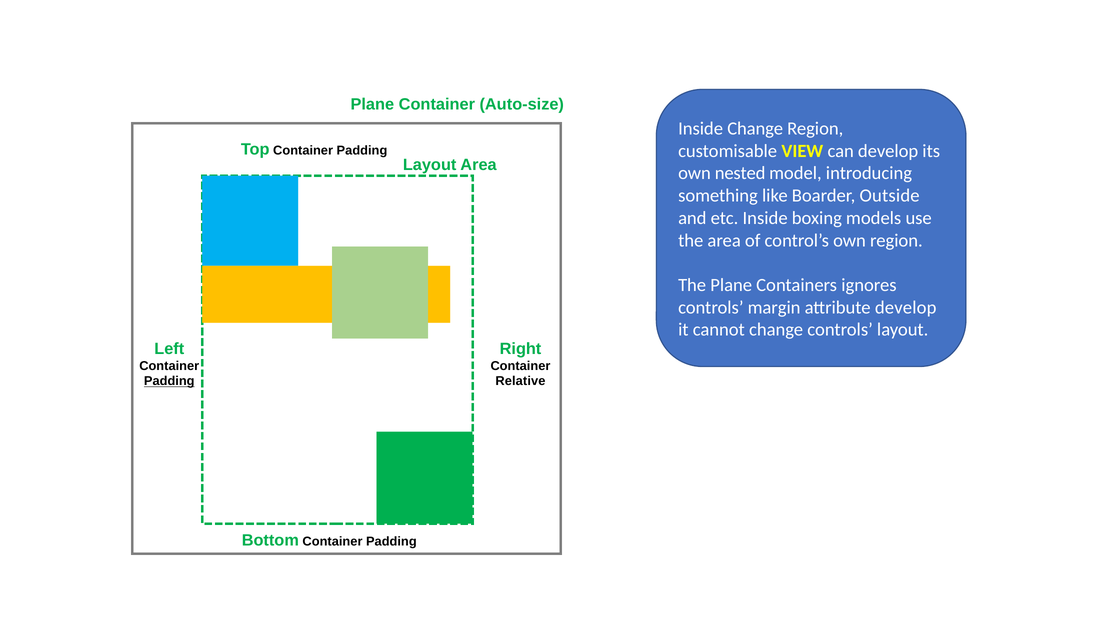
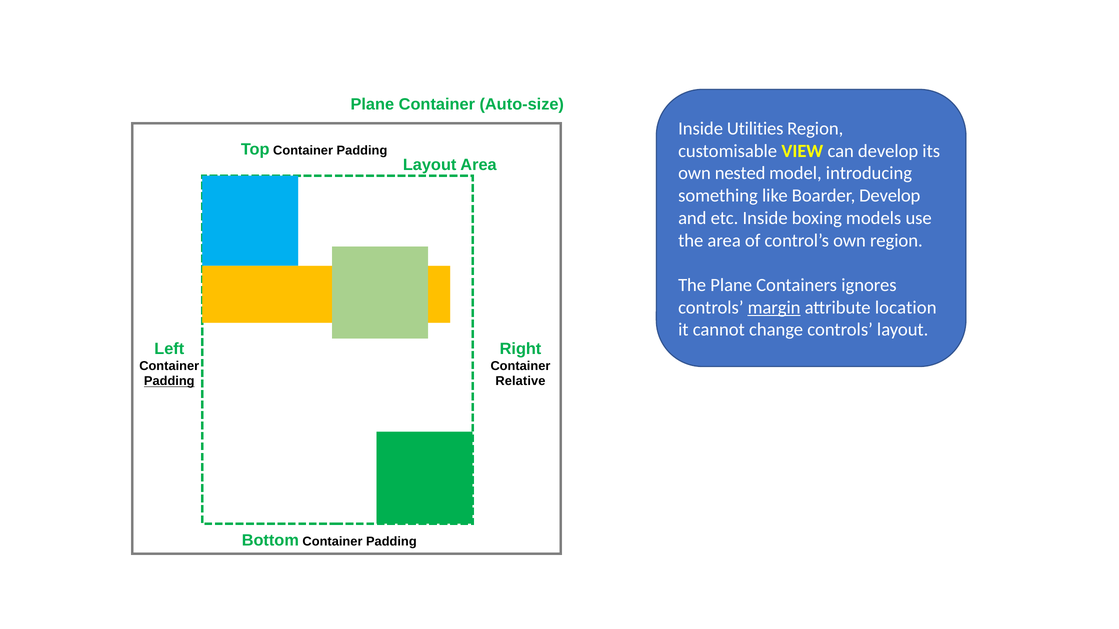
Inside Change: Change -> Utilities
Boarder Outside: Outside -> Develop
margin underline: none -> present
attribute develop: develop -> location
